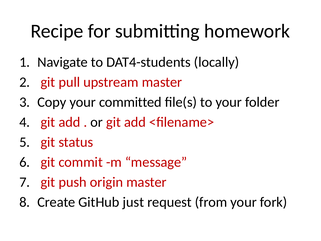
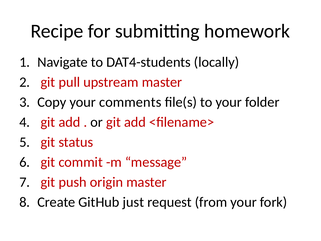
committed: committed -> comments
